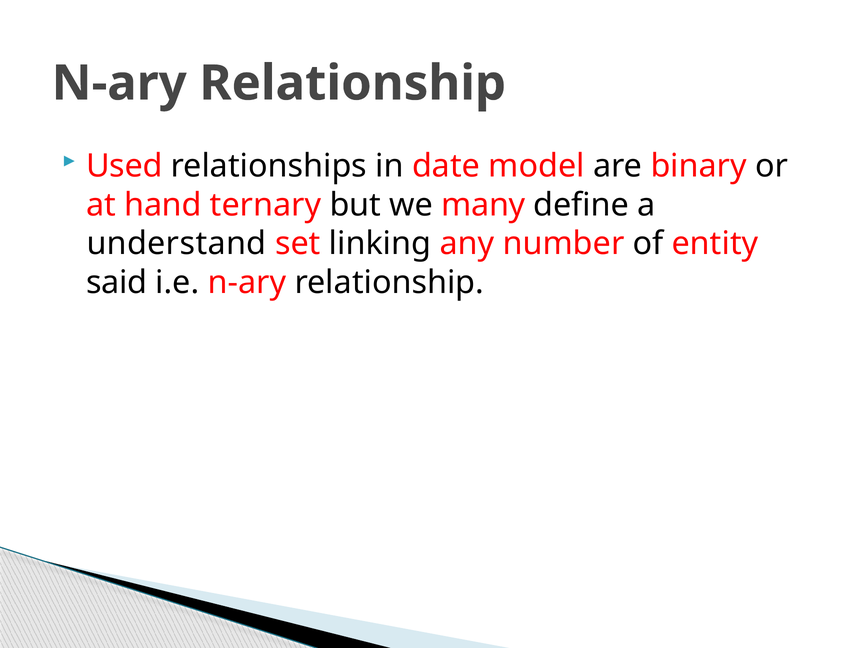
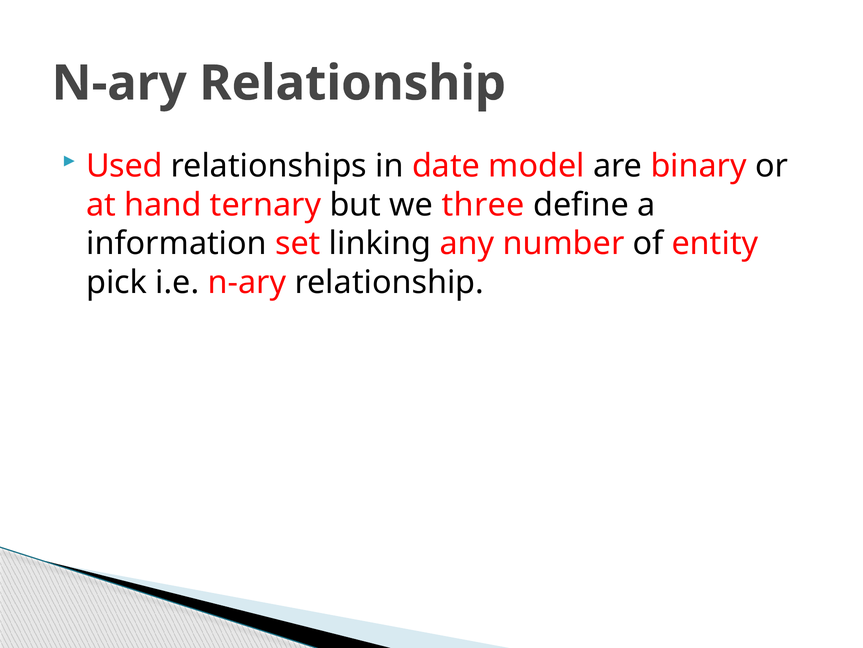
many: many -> three
understand: understand -> information
said: said -> pick
